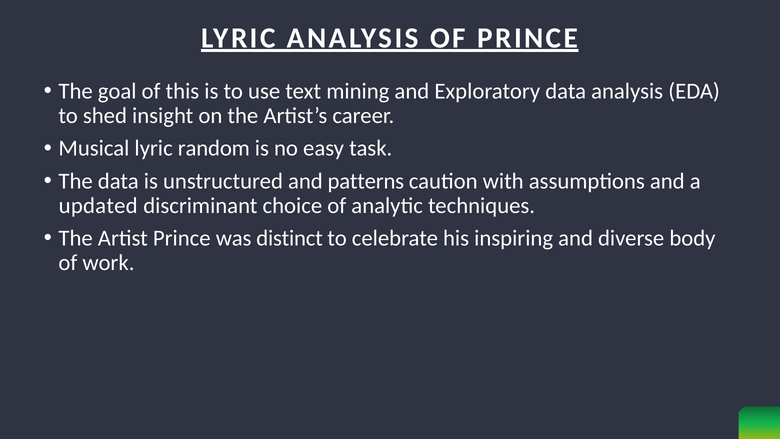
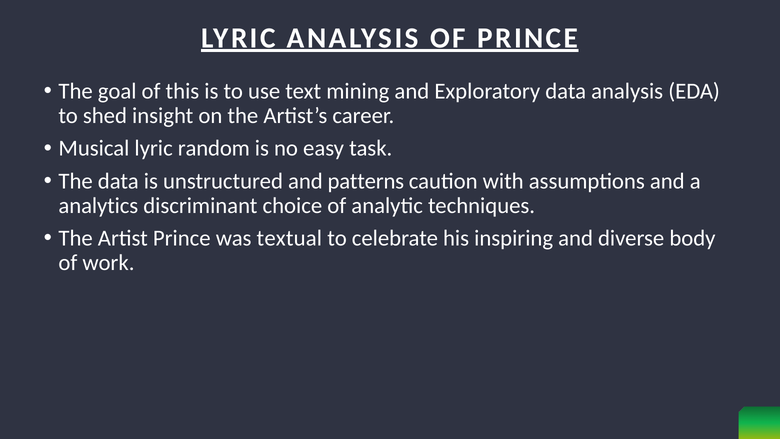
updated: updated -> analytics
distinct: distinct -> textual
